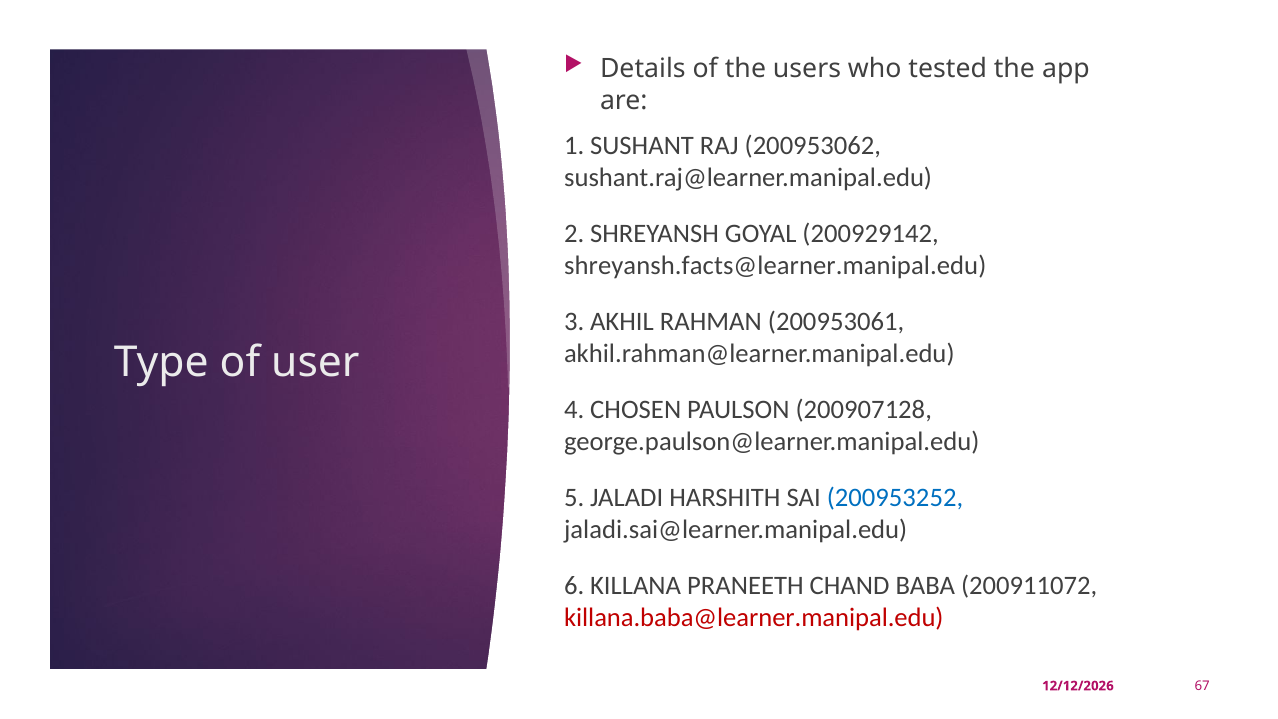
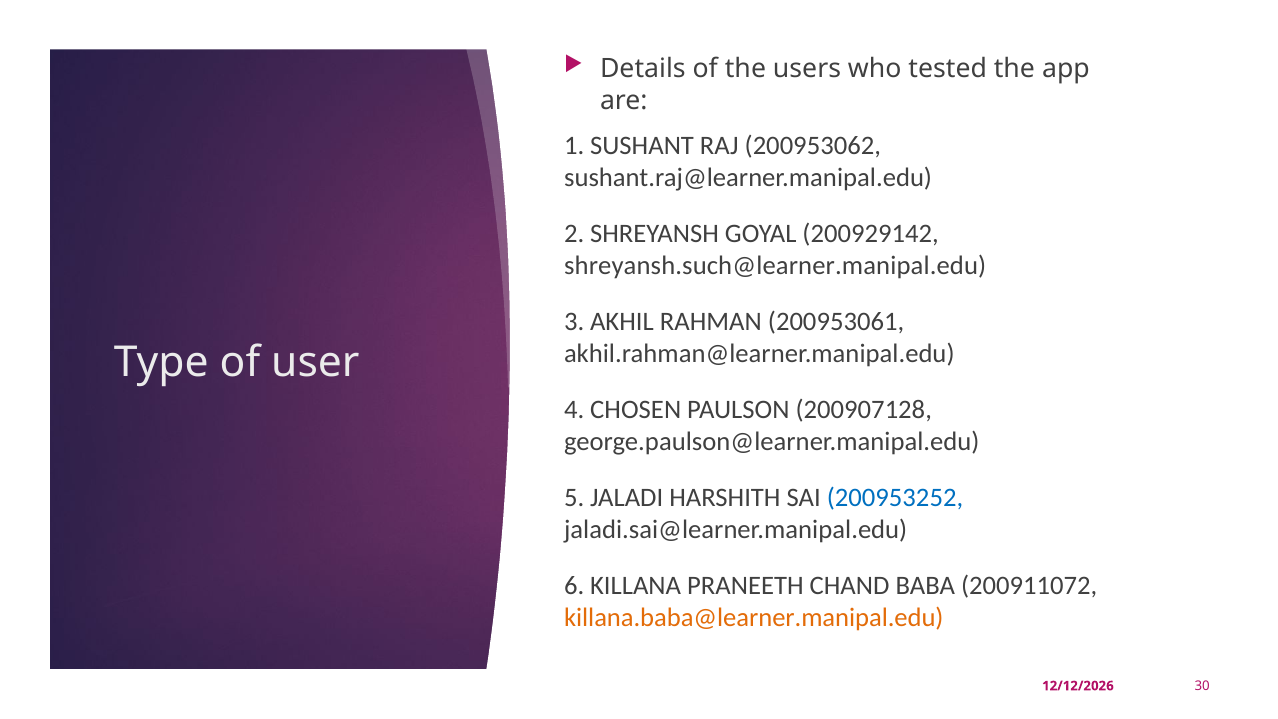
shreyansh.facts@learner.manipal.edu: shreyansh.facts@learner.manipal.edu -> shreyansh.such@learner.manipal.edu
killana.baba@learner.manipal.edu colour: red -> orange
67: 67 -> 30
